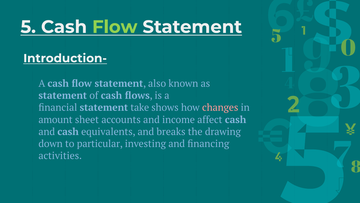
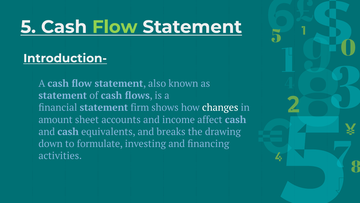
take: take -> firm
changes colour: pink -> white
particular: particular -> formulate
